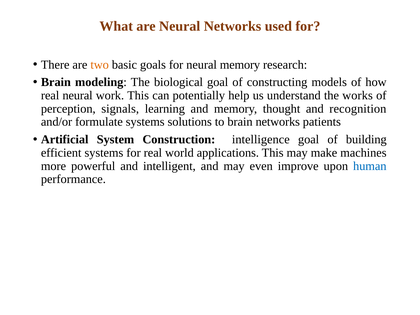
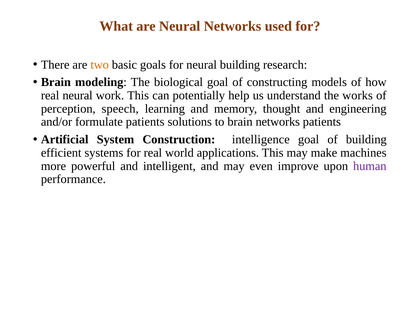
neural memory: memory -> building
signals: signals -> speech
recognition: recognition -> engineering
formulate systems: systems -> patients
human colour: blue -> purple
